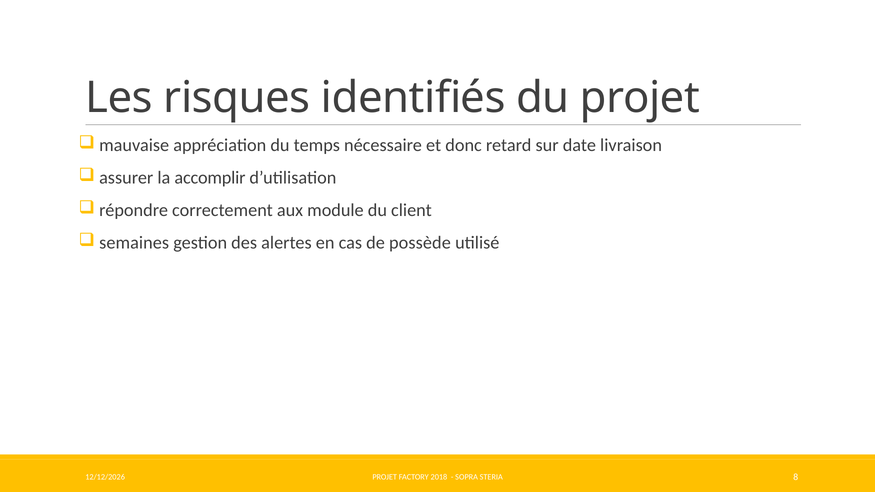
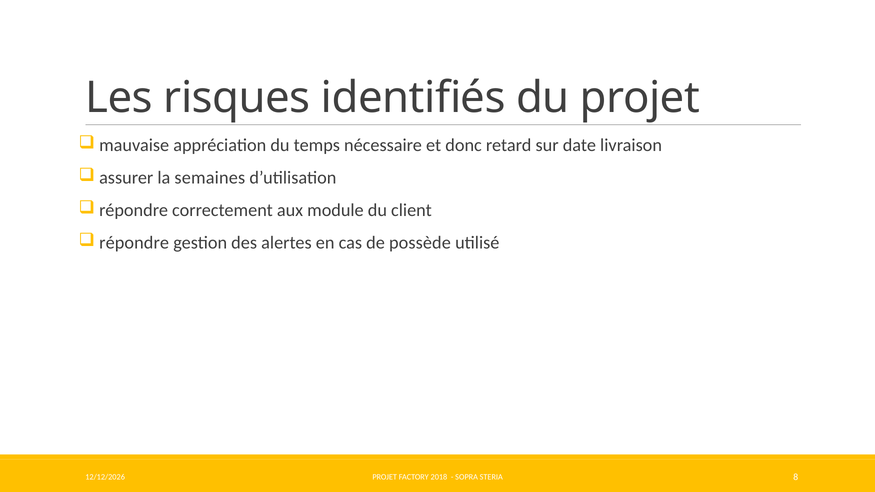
accomplir: accomplir -> semaines
semaines at (134, 243): semaines -> répondre
